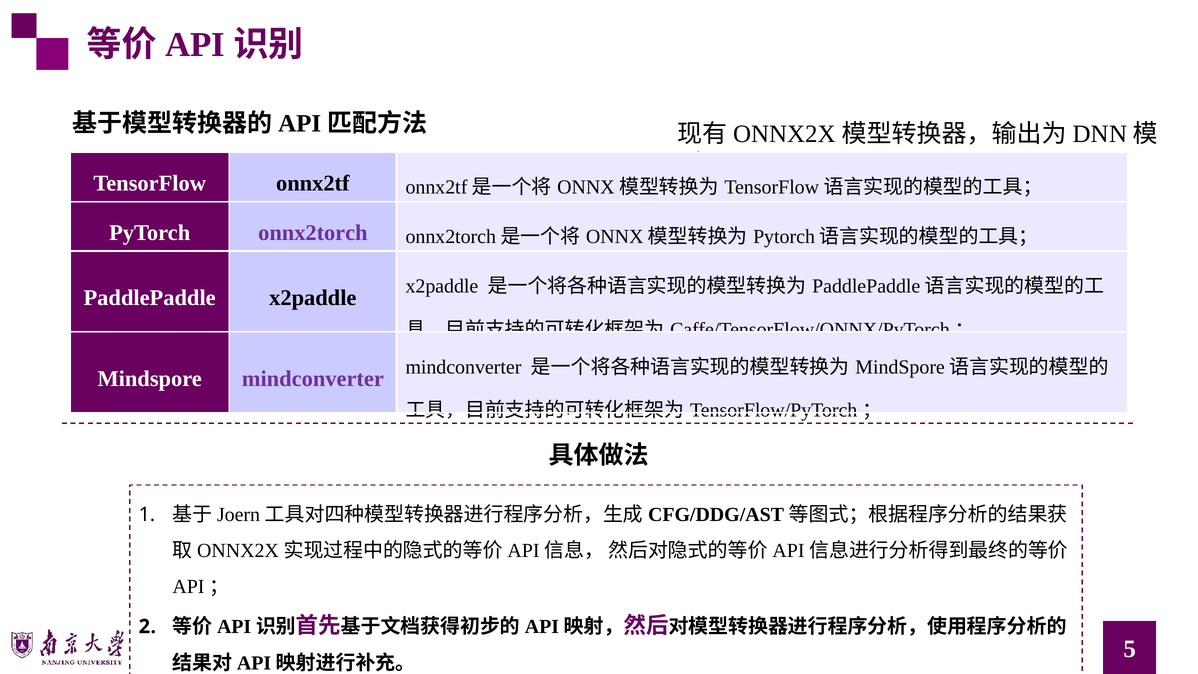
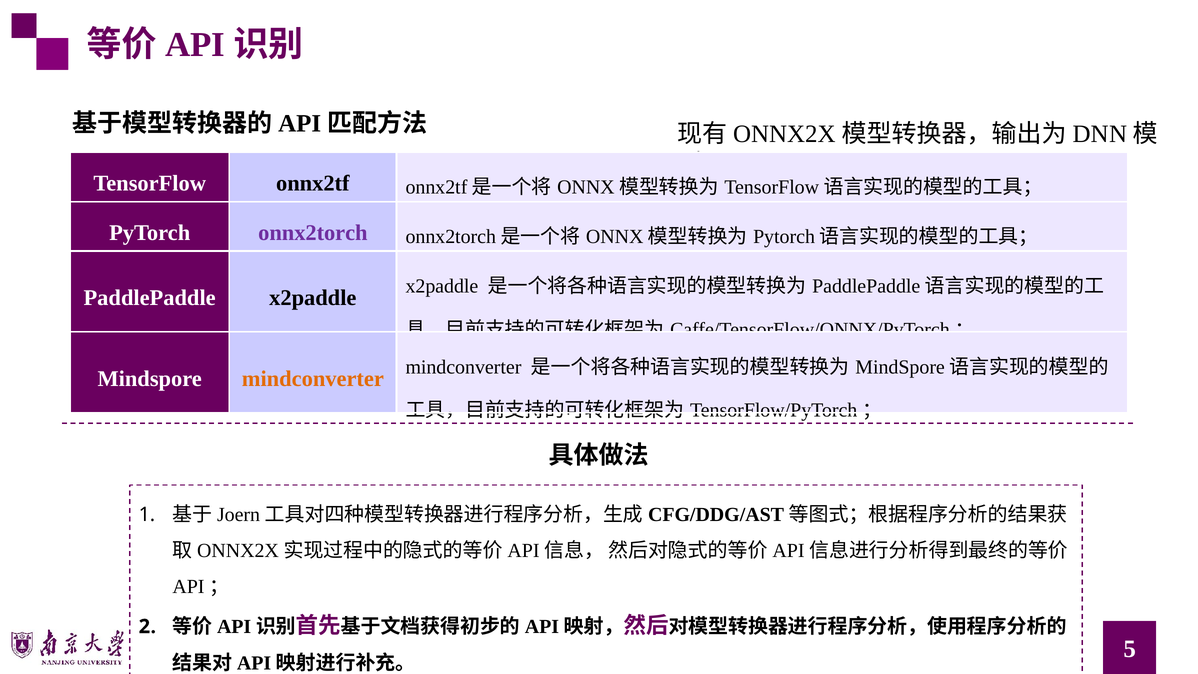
mindconverter at (313, 379) colour: purple -> orange
